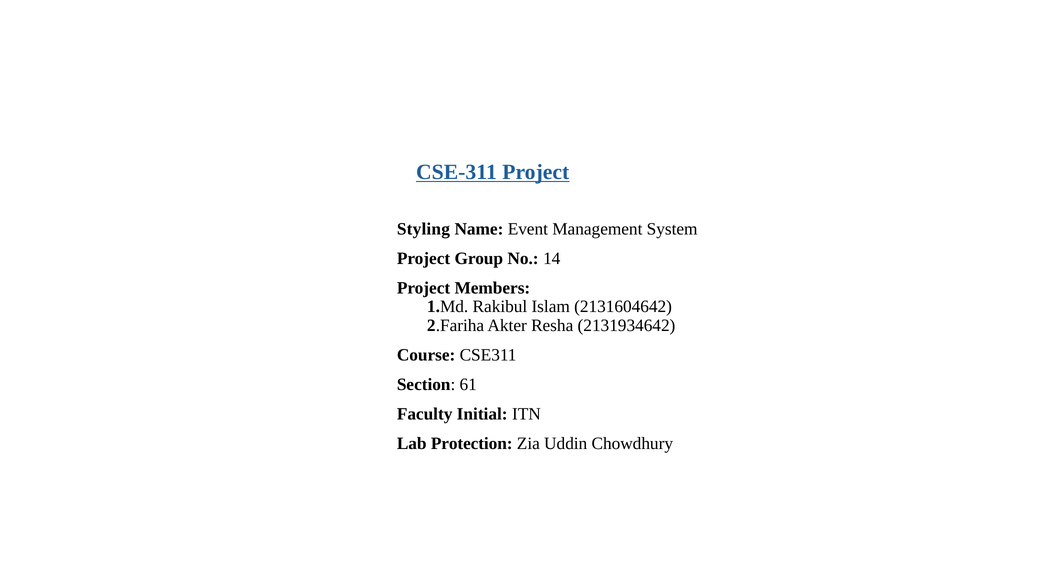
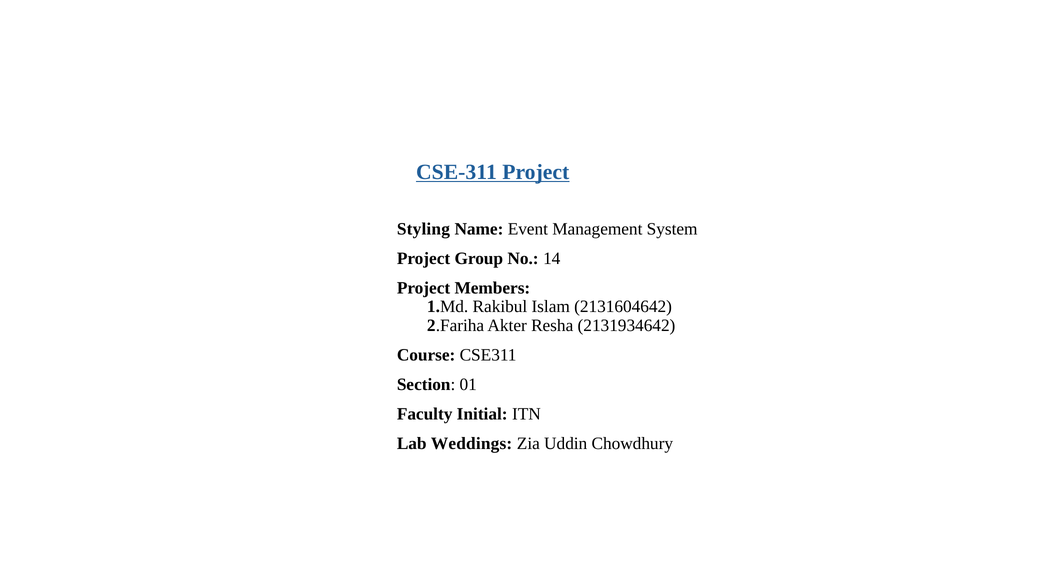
61: 61 -> 01
Protection: Protection -> Weddings
